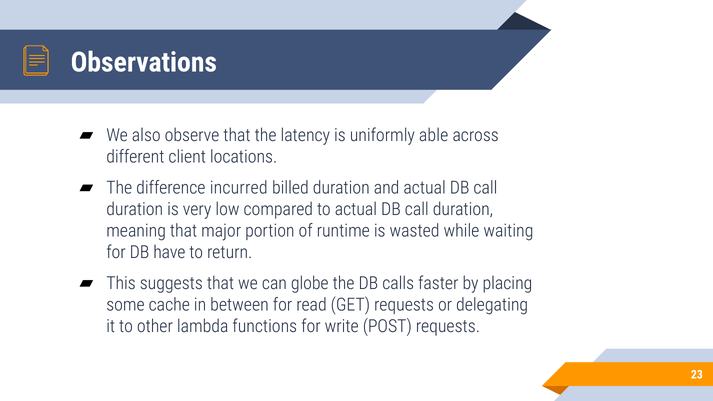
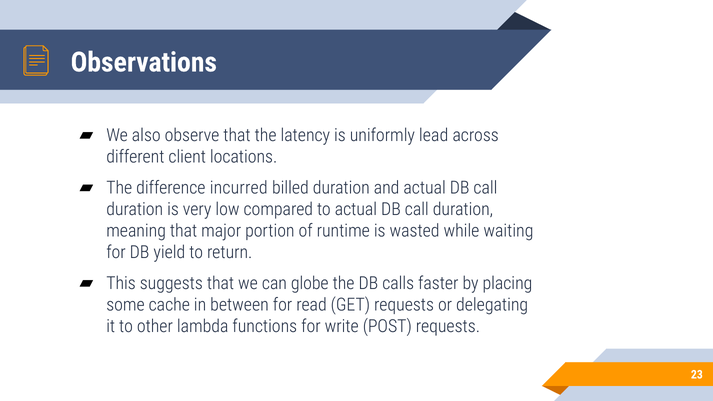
able: able -> lead
have: have -> yield
